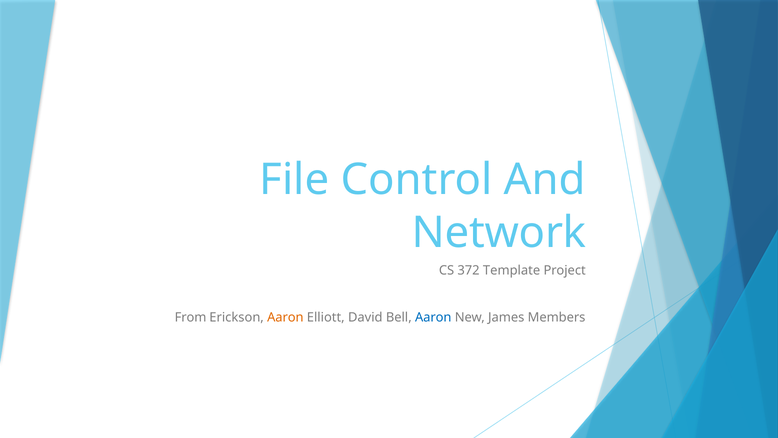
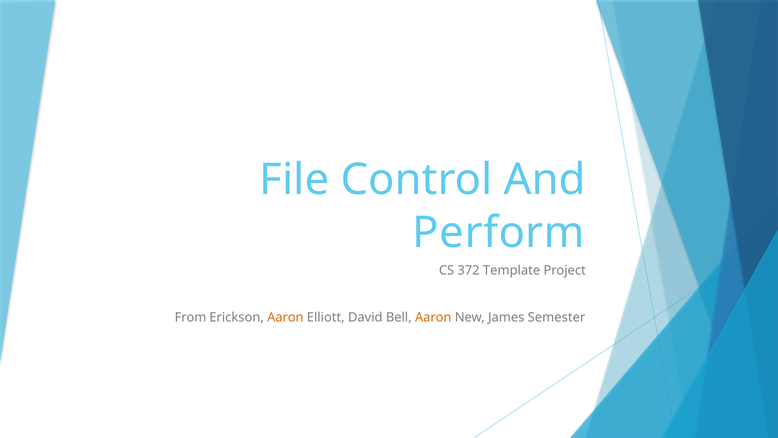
Network: Network -> Perform
Aaron at (433, 317) colour: blue -> orange
Members: Members -> Semester
